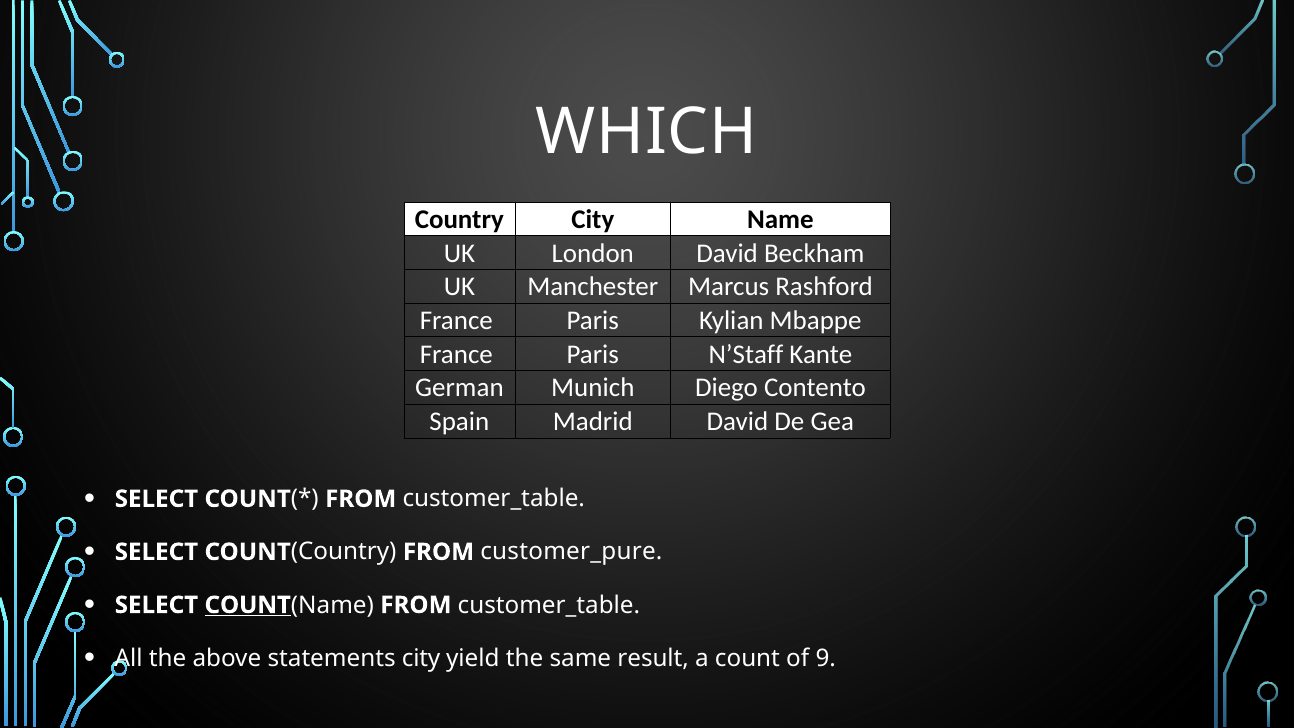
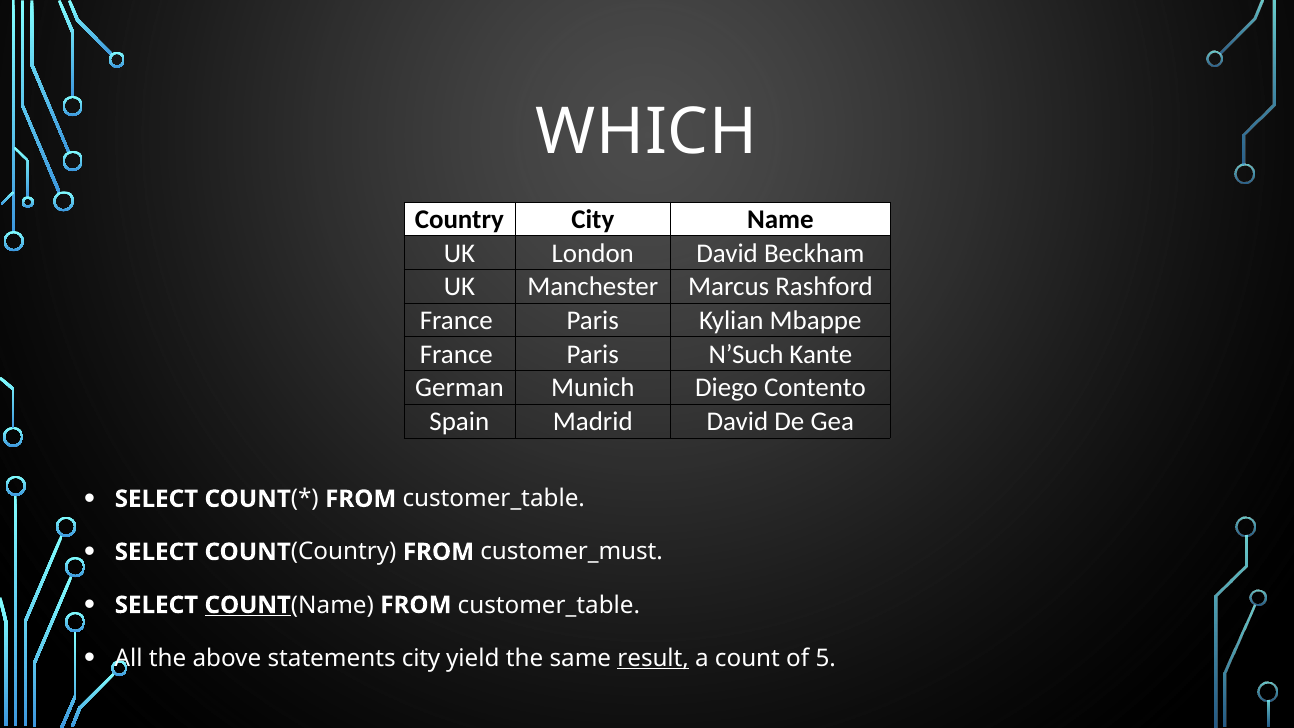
N’Staff: N’Staff -> N’Such
customer_pure: customer_pure -> customer_must
result underline: none -> present
9: 9 -> 5
